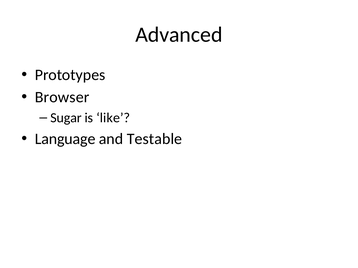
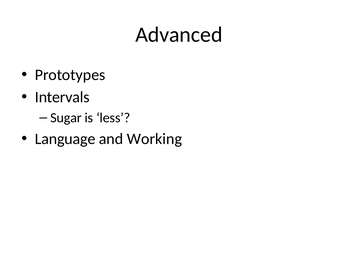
Browser: Browser -> Intervals
like: like -> less
Testable: Testable -> Working
